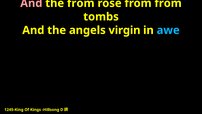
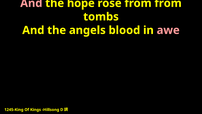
the from: from -> hope
virgin: virgin -> blood
awe colour: light blue -> pink
